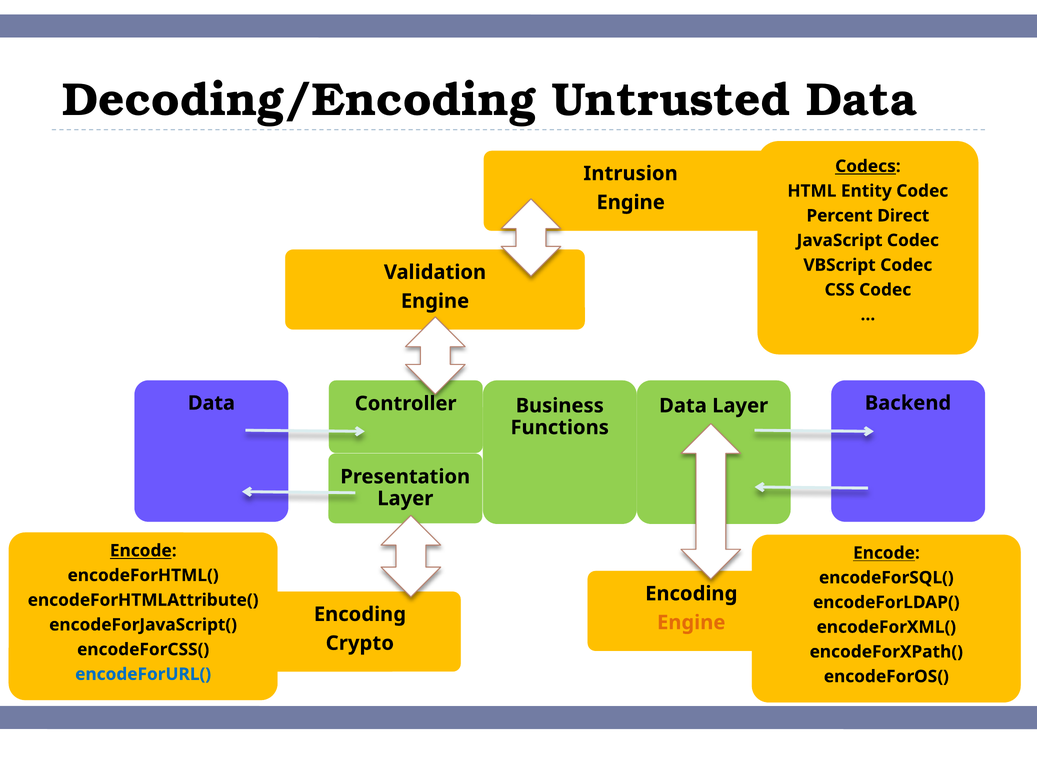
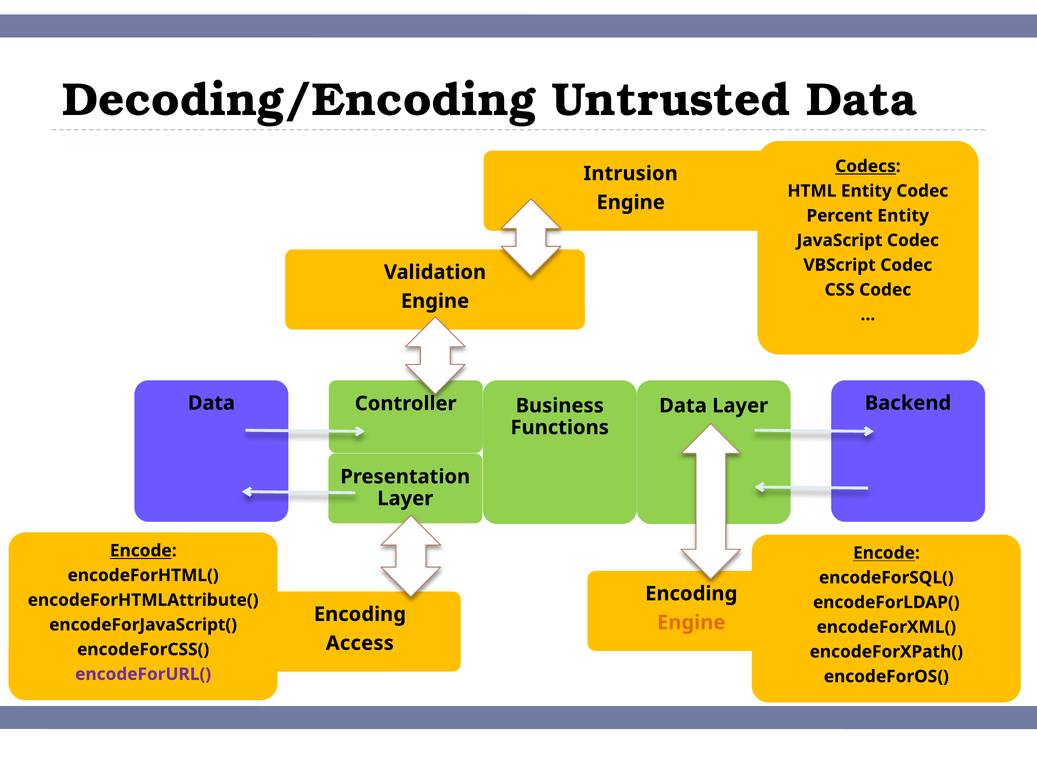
Percent Direct: Direct -> Entity
Crypto: Crypto -> Access
encodeForURL( colour: blue -> purple
